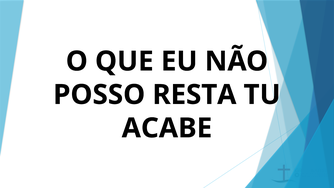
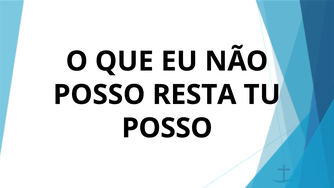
ACABE at (167, 128): ACABE -> POSSO
